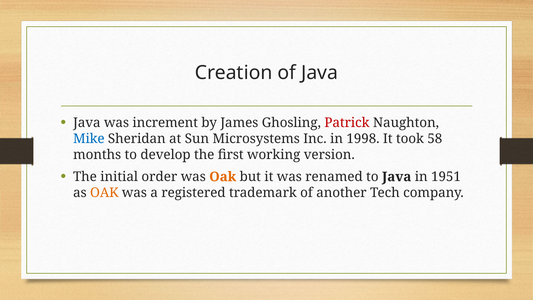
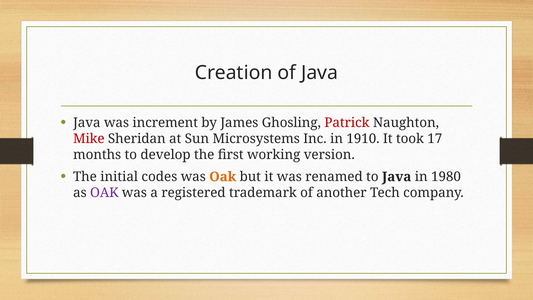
Mike colour: blue -> red
1998: 1998 -> 1910
58: 58 -> 17
order: order -> codes
1951: 1951 -> 1980
OAK at (104, 193) colour: orange -> purple
